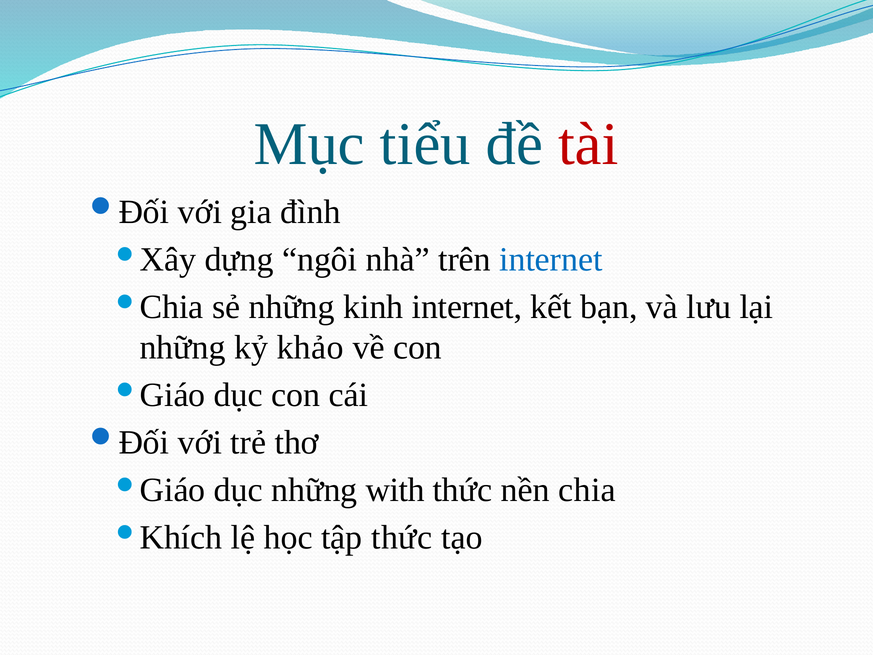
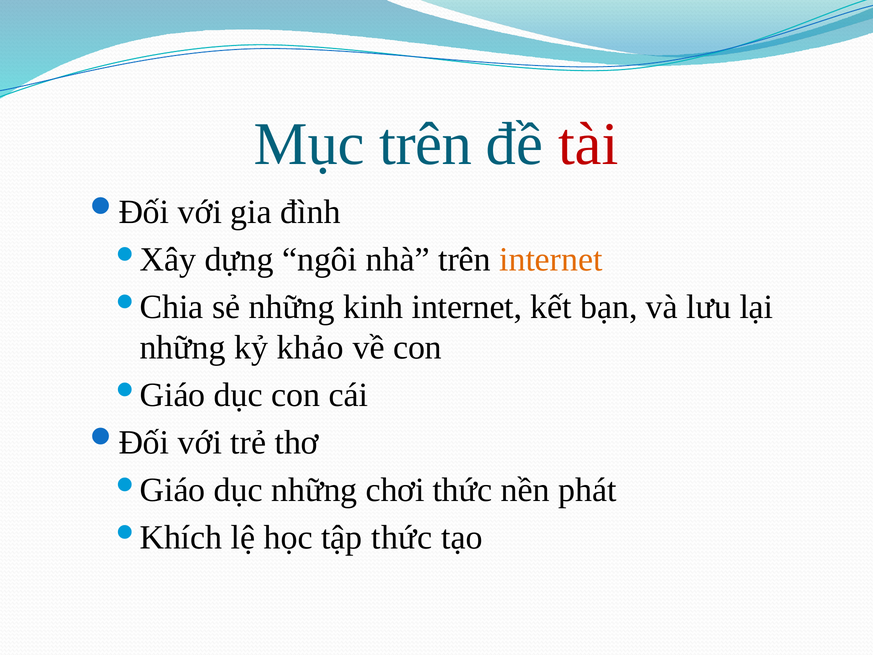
Mục tiểu: tiểu -> trên
internet at (551, 259) colour: blue -> orange
with: with -> chơi
chia: chia -> phát
